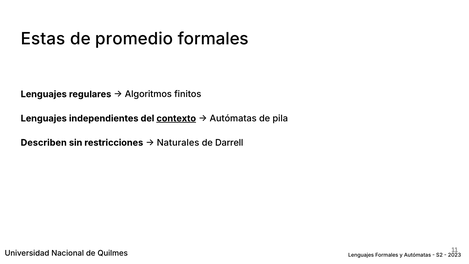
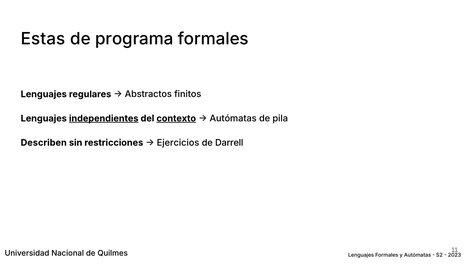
promedio: promedio -> programa
Algoritmos: Algoritmos -> Abstractos
independientes underline: none -> present
Naturales: Naturales -> Ejercicios
